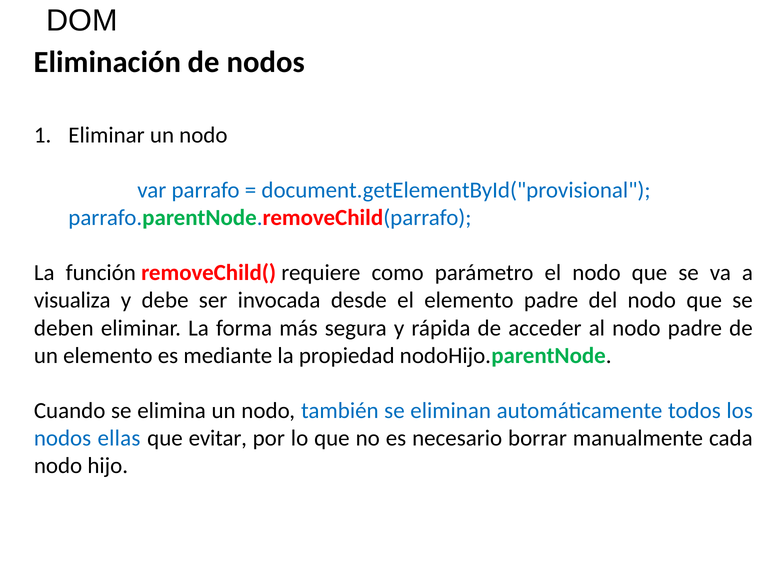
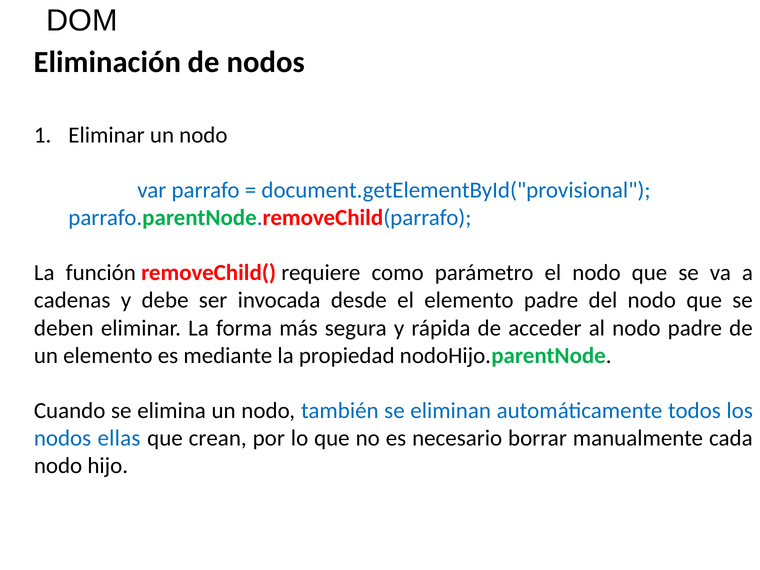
visualiza: visualiza -> cadenas
evitar: evitar -> crean
